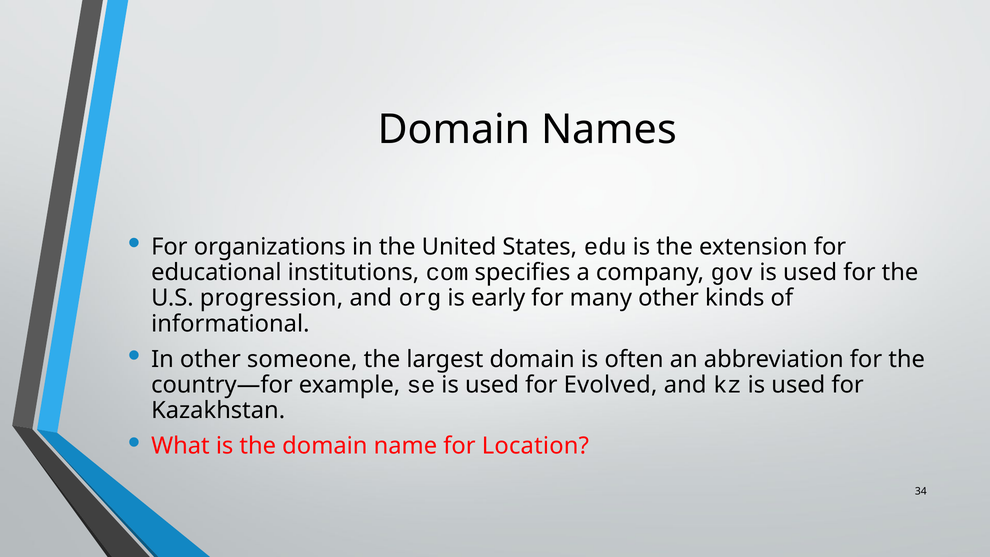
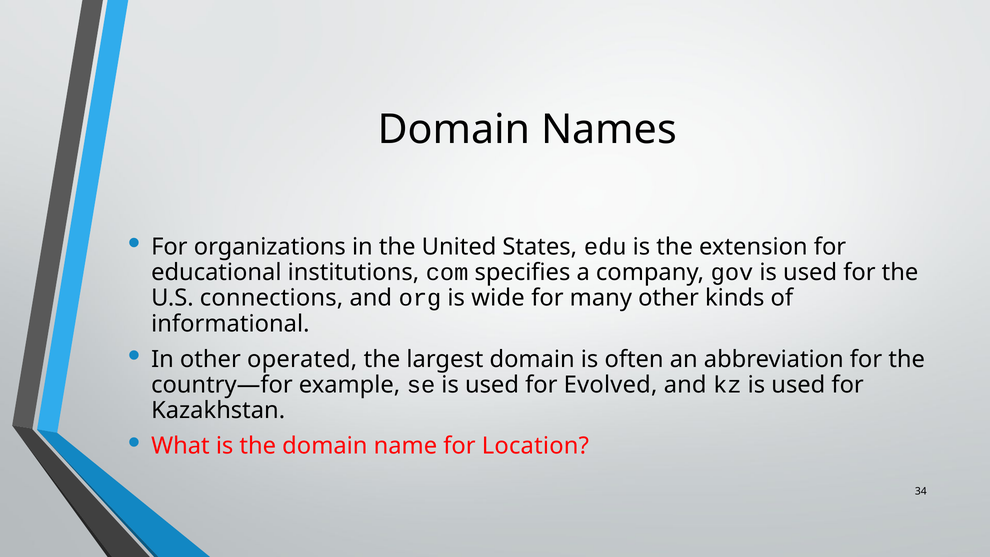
progression: progression -> connections
early: early -> wide
someone: someone -> operated
